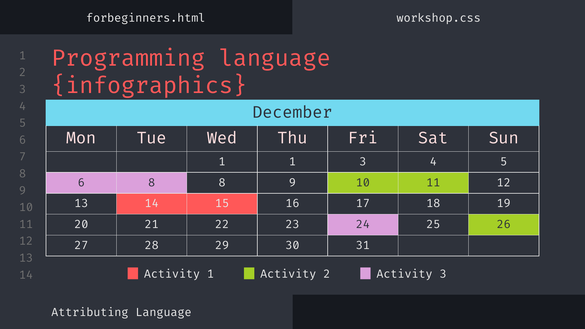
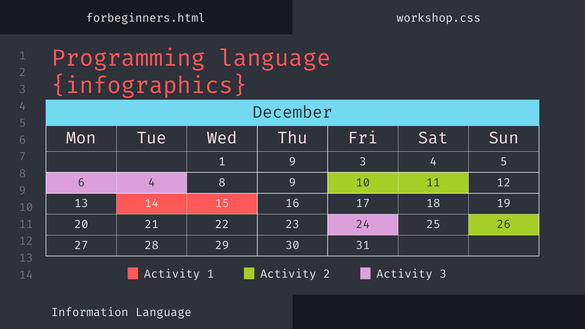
1 1: 1 -> 9
6 8: 8 -> 4
Attributing: Attributing -> Information
